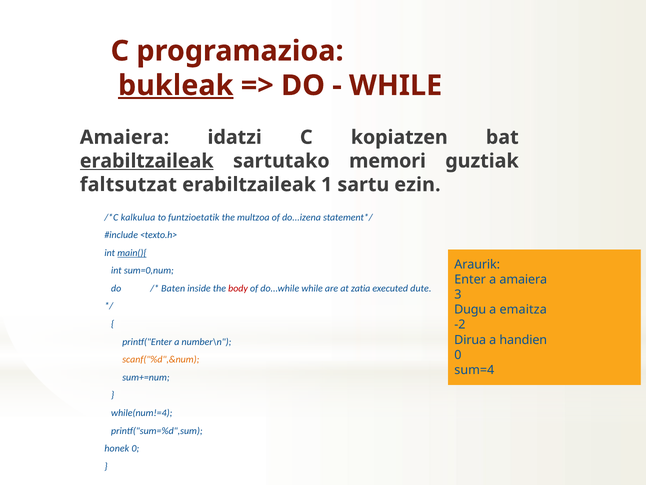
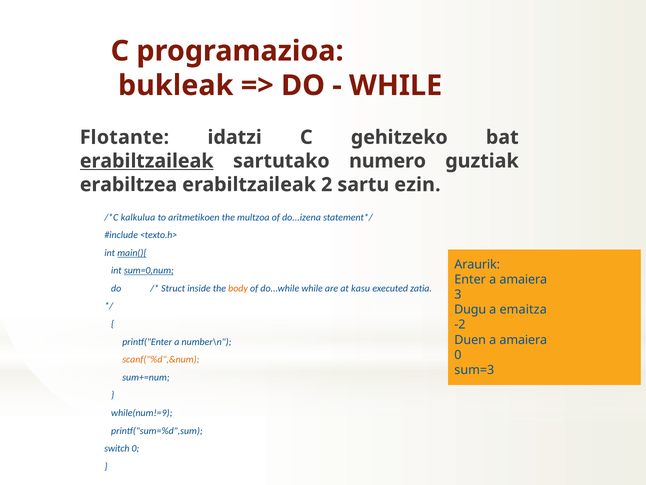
bukleak underline: present -> none
Amaiera at (124, 137): Amaiera -> Flotante
kopiatzen: kopiatzen -> gehitzeko
memori: memori -> numero
faltsutzat: faltsutzat -> erabiltzea
1: 1 -> 2
funtzioetatik: funtzioetatik -> aritmetikoen
sum=0,num underline: none -> present
Baten: Baten -> Struct
body colour: red -> orange
zatia: zatia -> kasu
dute: dute -> zatia
Dirua: Dirua -> Duen
handien at (523, 340): handien -> amaiera
sum=4: sum=4 -> sum=3
while(num!=4: while(num!=4 -> while(num!=9
honek: honek -> switch
